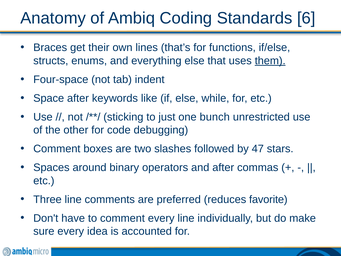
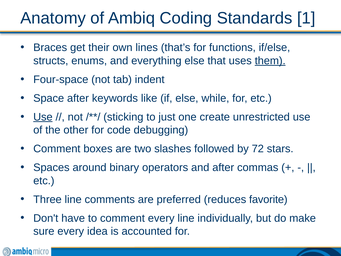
6: 6 -> 1
Use at (43, 117) underline: none -> present
bunch: bunch -> create
47: 47 -> 72
